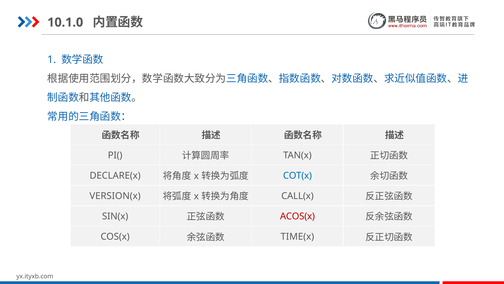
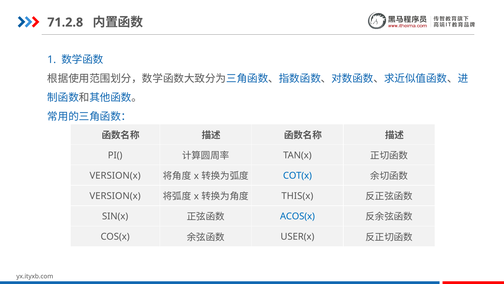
10.1.0: 10.1.0 -> 71.2.8
DECLARE(x at (115, 175): DECLARE(x -> VERSION(x
CALL(x: CALL(x -> THIS(x
ACOS(x colour: red -> blue
TIME(x: TIME(x -> USER(x
